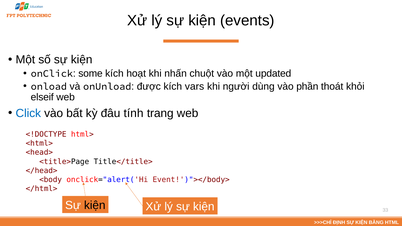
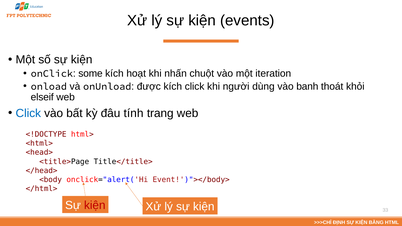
updated: updated -> iteration
kích vars: vars -> click
phần: phần -> banh
kiện at (95, 205) colour: black -> red
